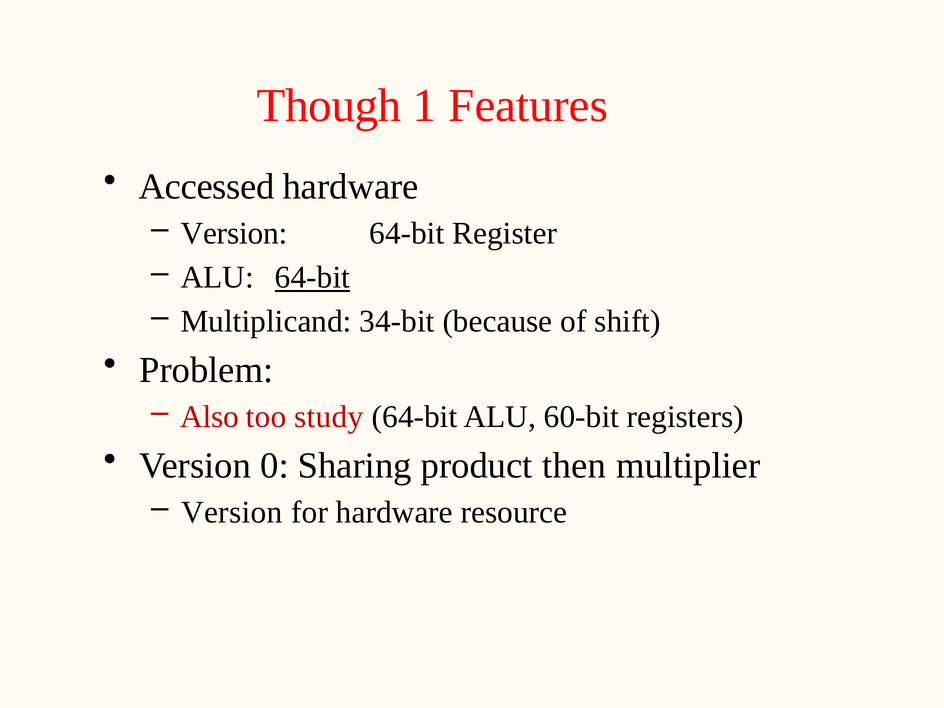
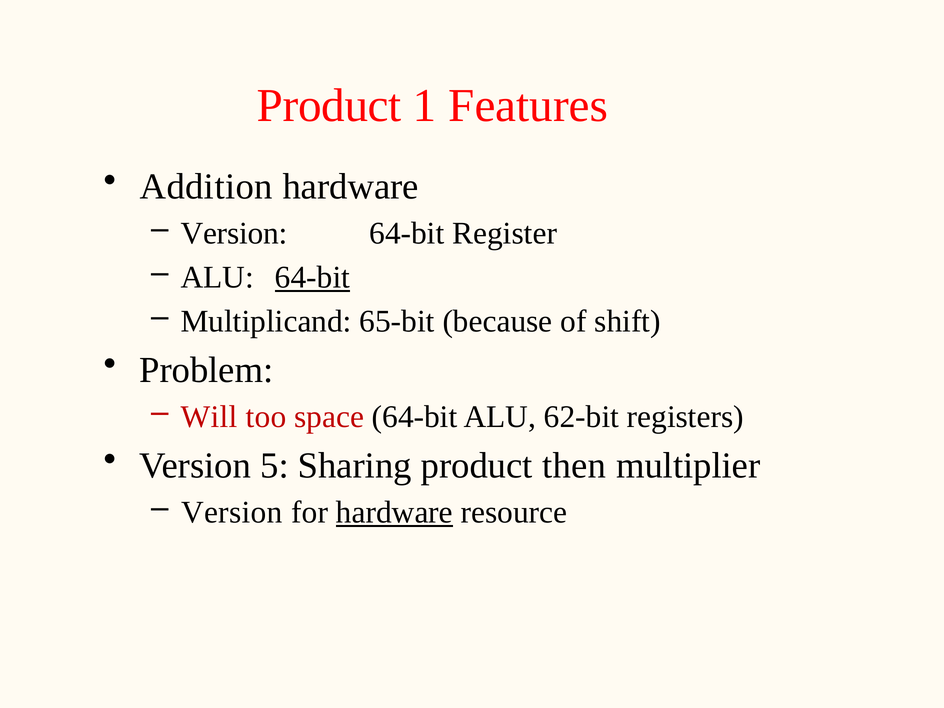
Though at (329, 106): Though -> Product
Accessed: Accessed -> Addition
34-bit: 34-bit -> 65-bit
Also: Also -> Will
study: study -> space
60-bit: 60-bit -> 62-bit
0: 0 -> 5
hardware at (394, 513) underline: none -> present
